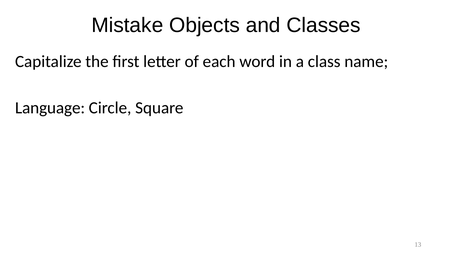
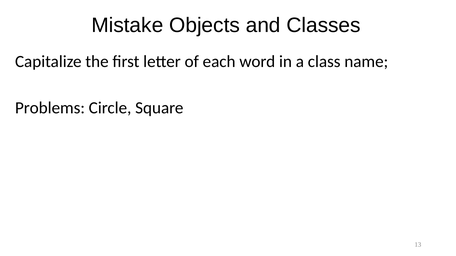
Language: Language -> Problems
